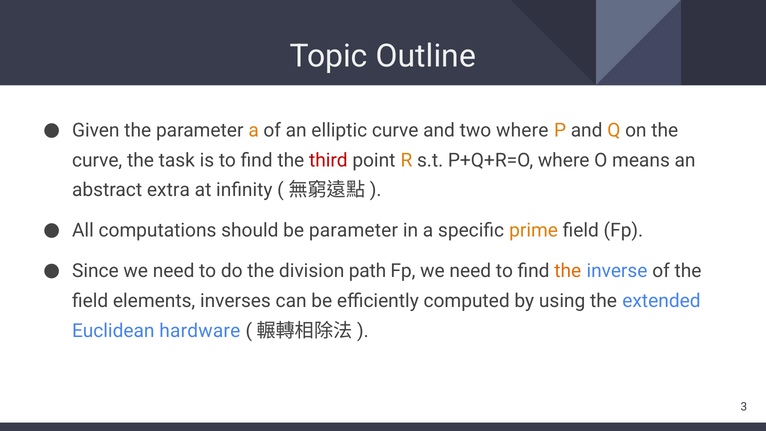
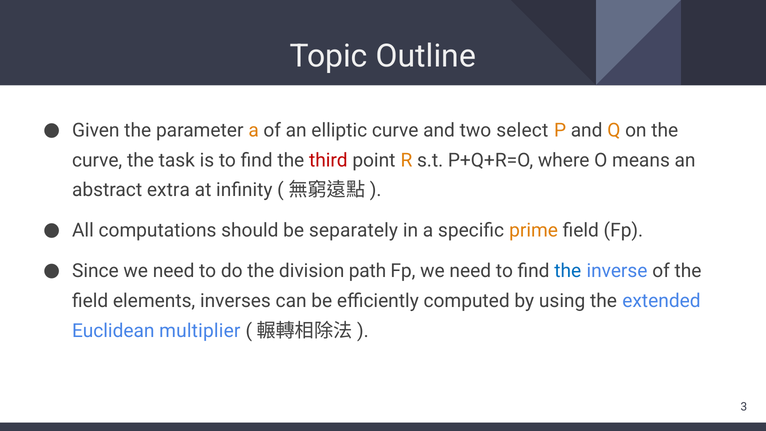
two where: where -> select
be parameter: parameter -> separately
the at (568, 271) colour: orange -> blue
hardware: hardware -> multiplier
